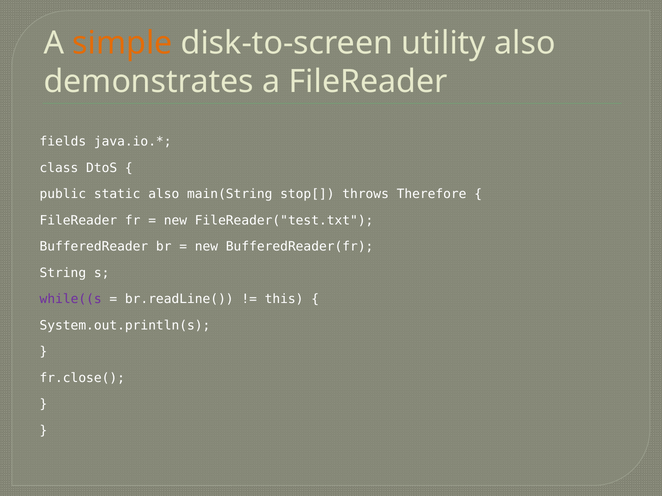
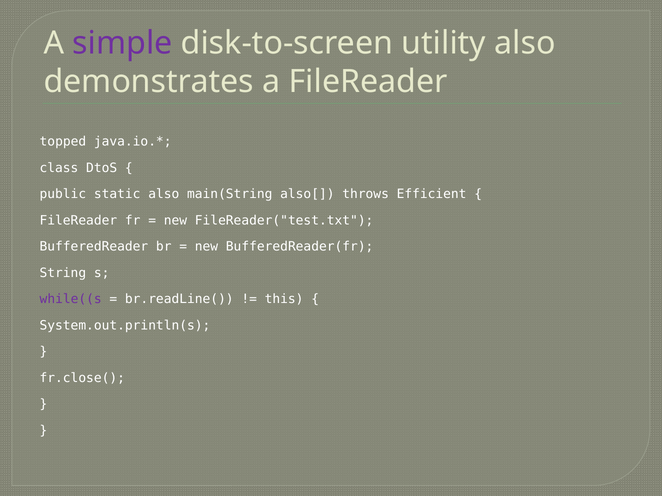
simple colour: orange -> purple
fields: fields -> topped
stop[: stop[ -> also[
Therefore: Therefore -> Efficient
